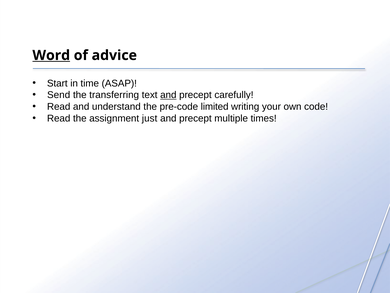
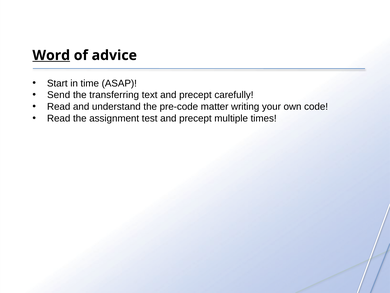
and at (168, 95) underline: present -> none
limited: limited -> matter
just: just -> test
